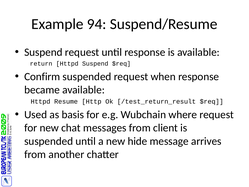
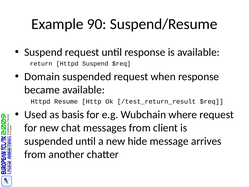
94: 94 -> 90
Confirm: Confirm -> Domain
